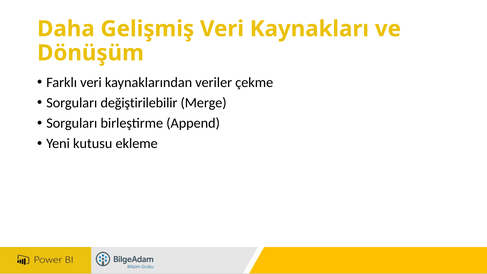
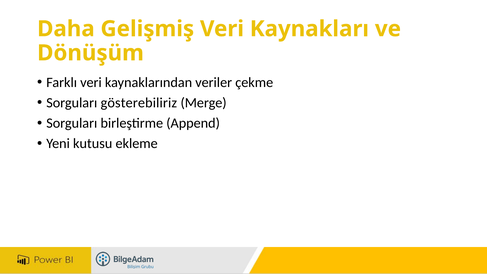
değiştirilebilir: değiştirilebilir -> gösterebiliriz
